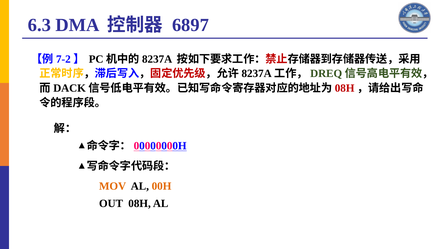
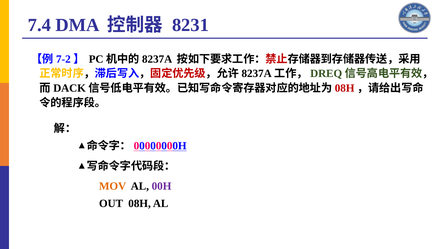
6.3: 6.3 -> 7.4
6897: 6897 -> 8231
00H colour: orange -> purple
